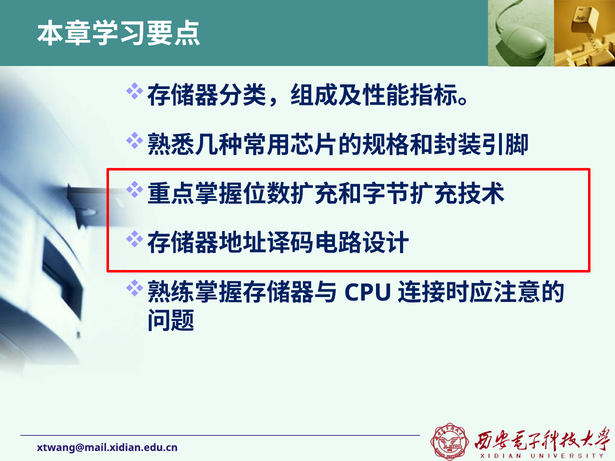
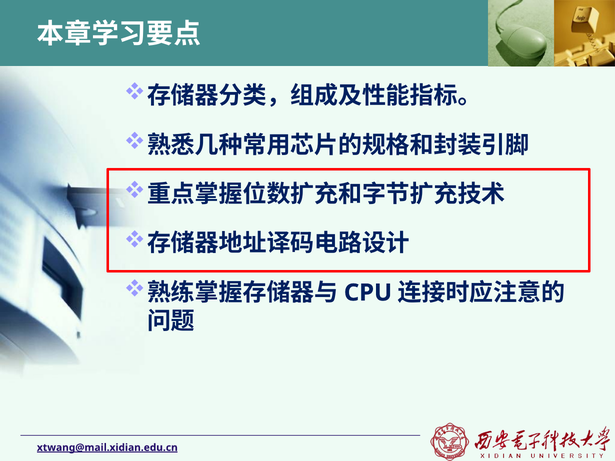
xtwang@mail.xidian.edu.cn underline: none -> present
